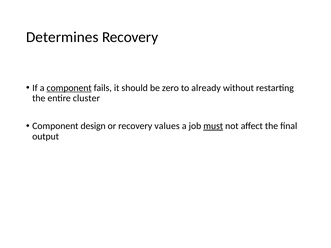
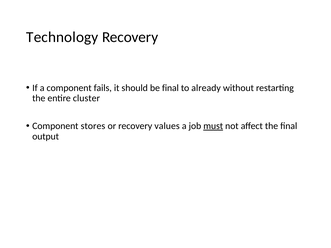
Determines: Determines -> Technology
component at (69, 88) underline: present -> none
be zero: zero -> final
design: design -> stores
